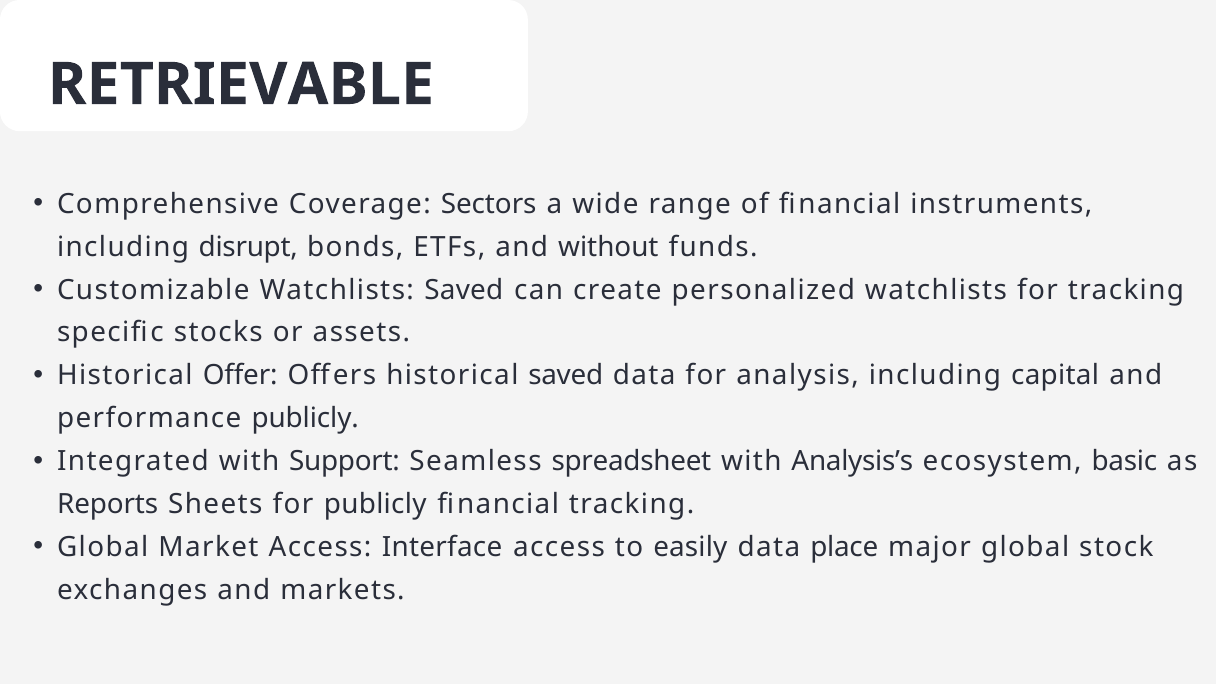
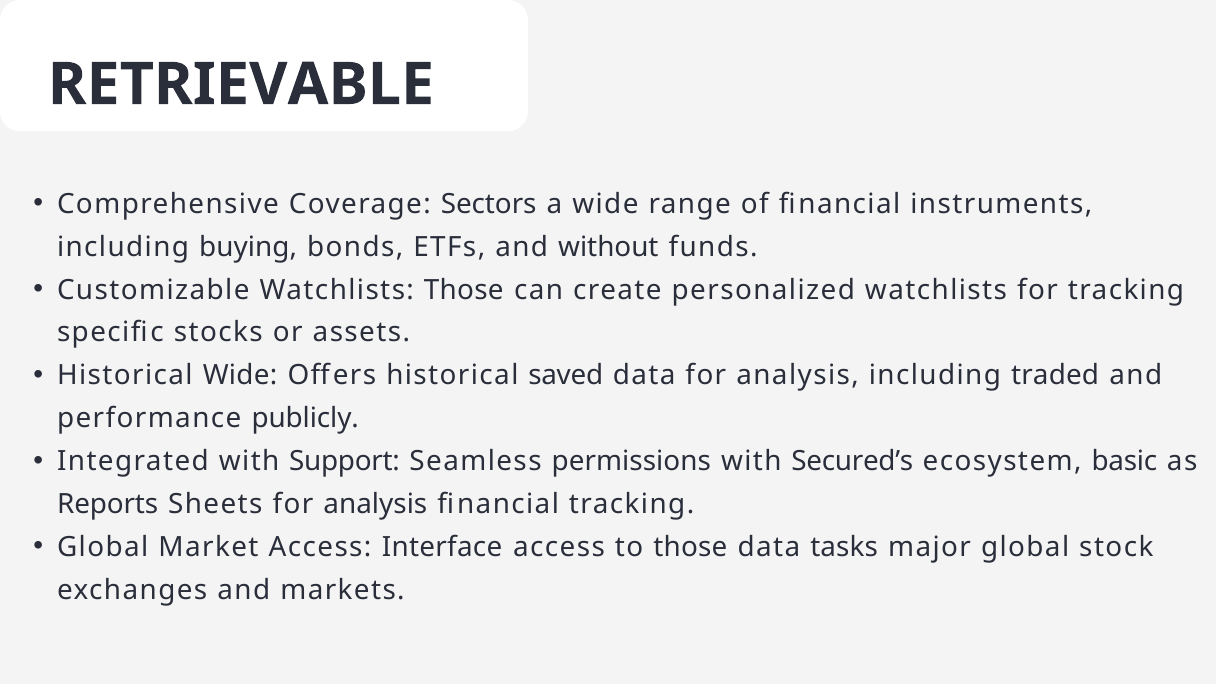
disrupt: disrupt -> buying
Watchlists Saved: Saved -> Those
Historical Offer: Offer -> Wide
capital: capital -> traded
spreadsheet: spreadsheet -> permissions
Analysis’s: Analysis’s -> Secured’s
Sheets for publicly: publicly -> analysis
to easily: easily -> those
place: place -> tasks
